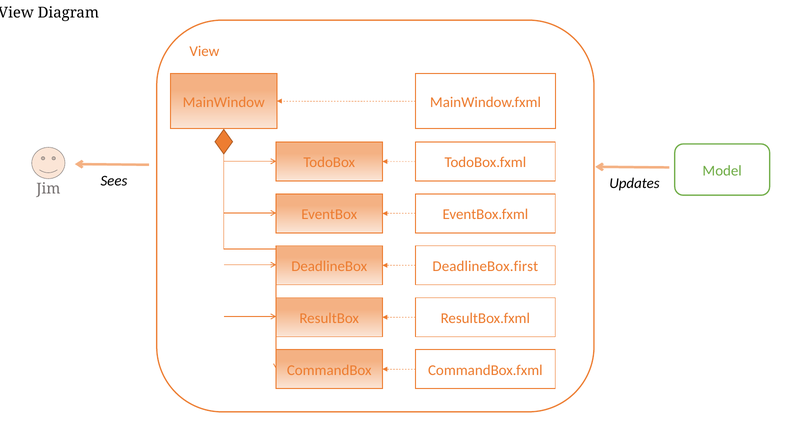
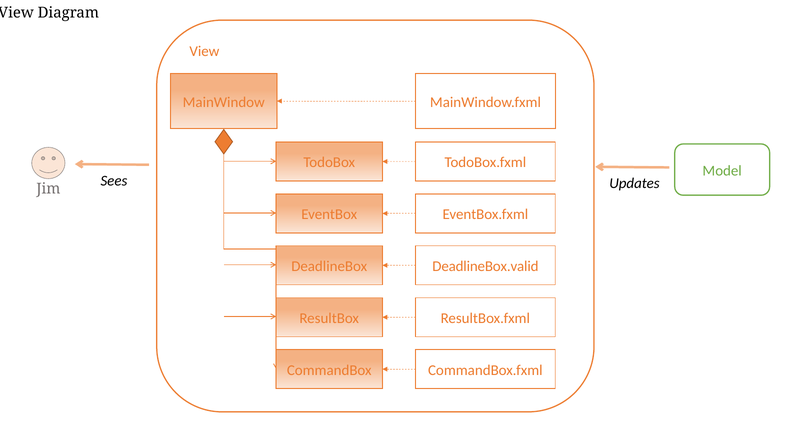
DeadlineBox.first: DeadlineBox.first -> DeadlineBox.valid
